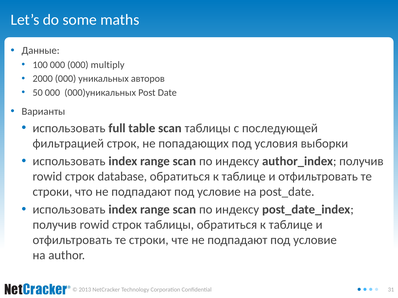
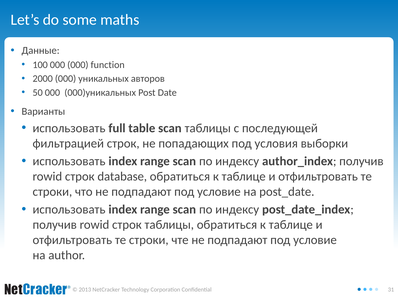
multiply: multiply -> function
